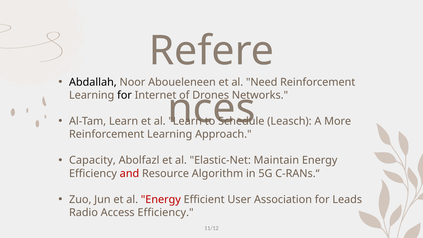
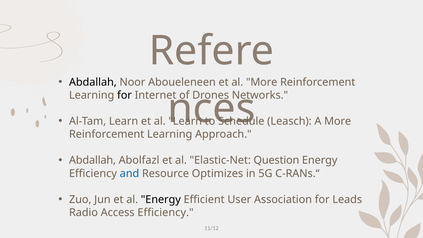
al Need: Need -> More
Capacity at (92, 160): Capacity -> Abdallah
Maintain: Maintain -> Question
and colour: red -> blue
Algorithm: Algorithm -> Optimizes
Energy at (161, 199) colour: red -> black
